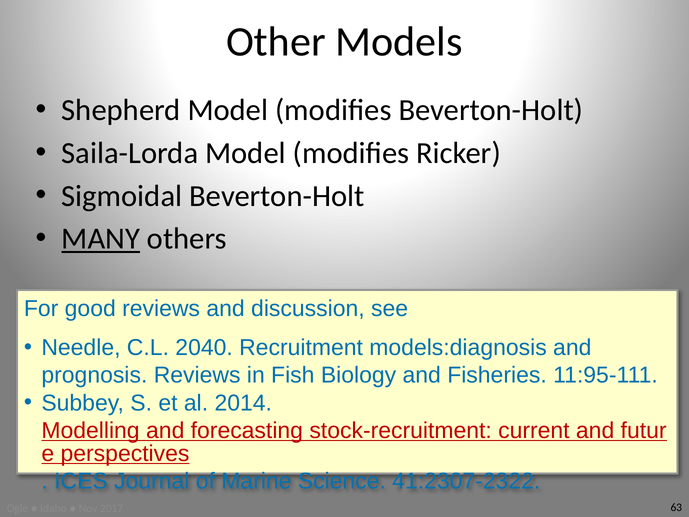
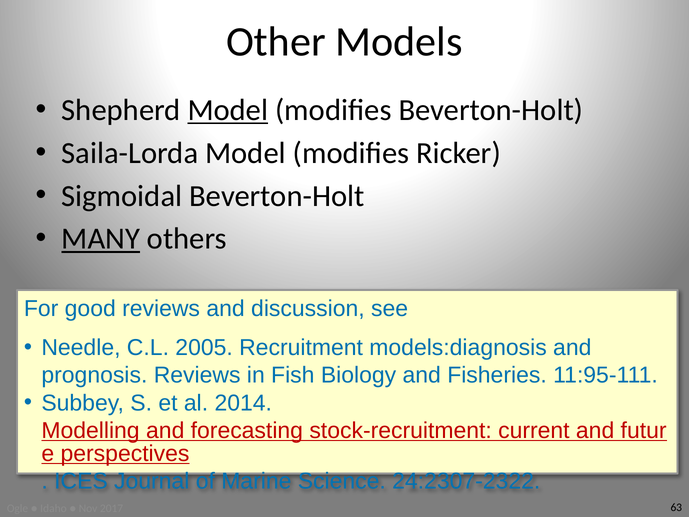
Model at (228, 110) underline: none -> present
2040: 2040 -> 2005
41:2307-2322: 41:2307-2322 -> 24:2307-2322
